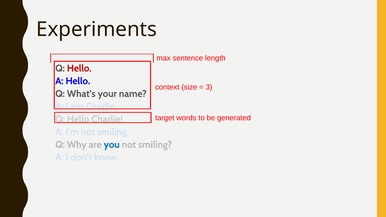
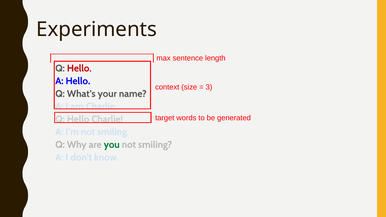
you colour: blue -> green
